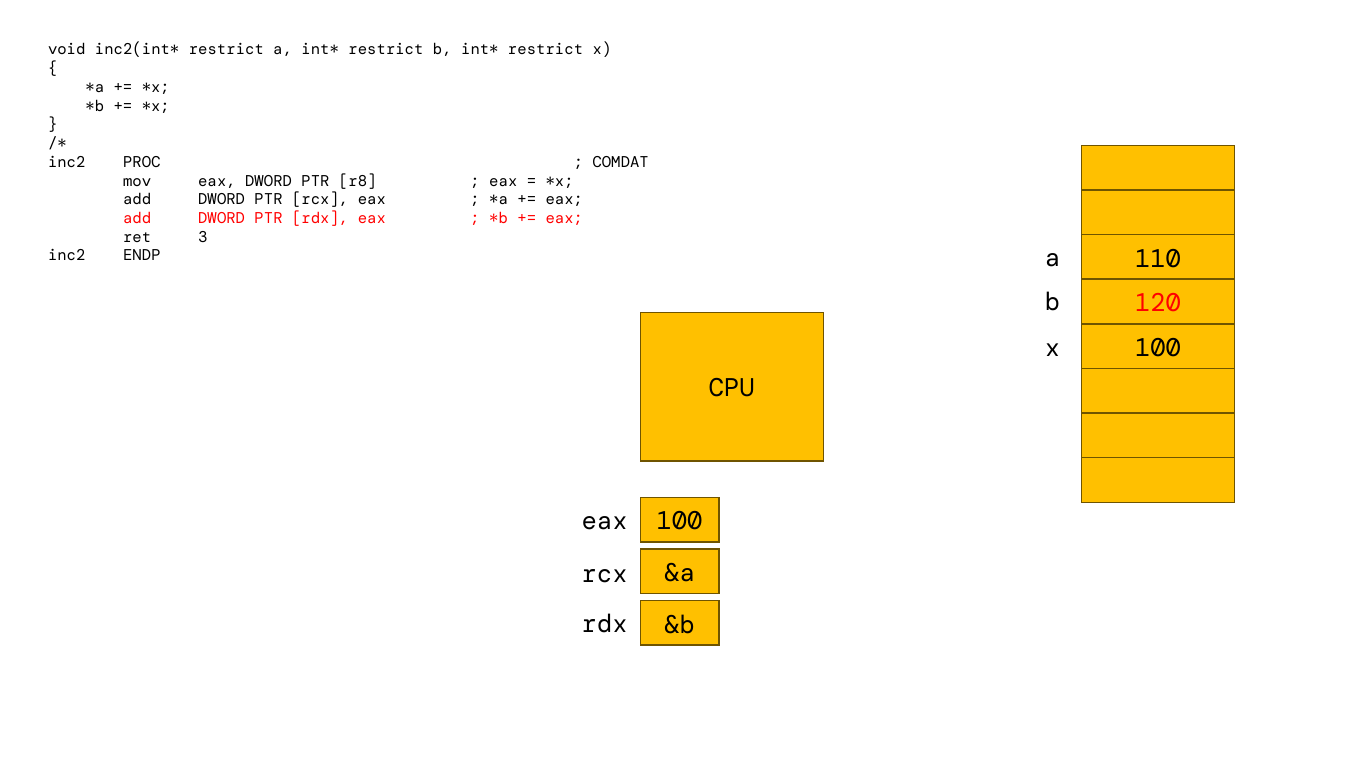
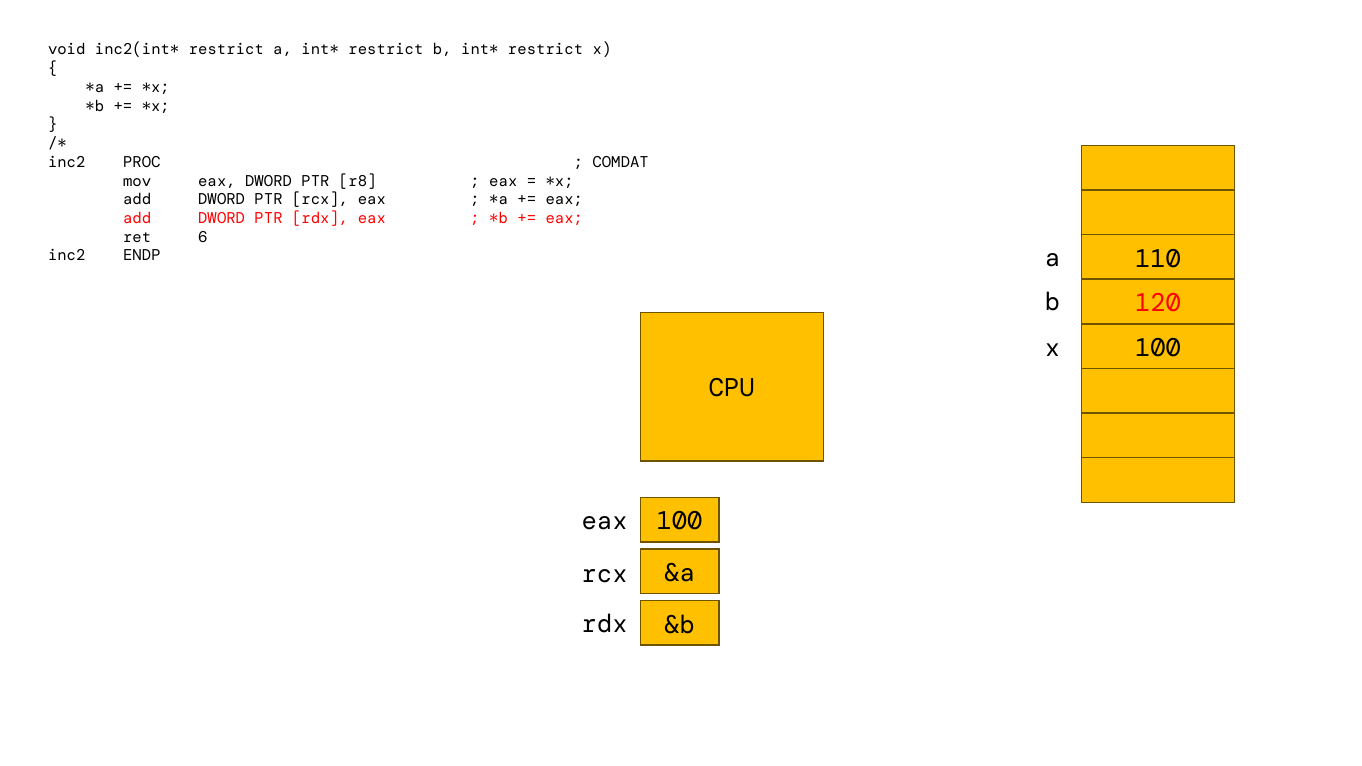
3: 3 -> 6
